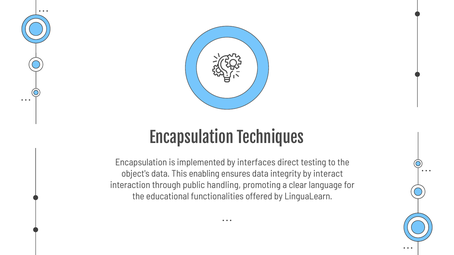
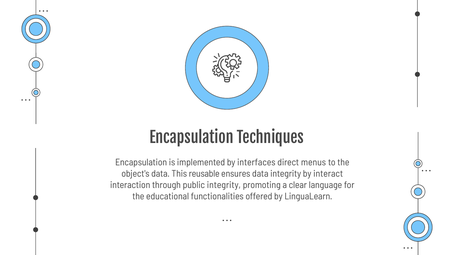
testing: testing -> menus
enabling: enabling -> reusable
public handling: handling -> integrity
